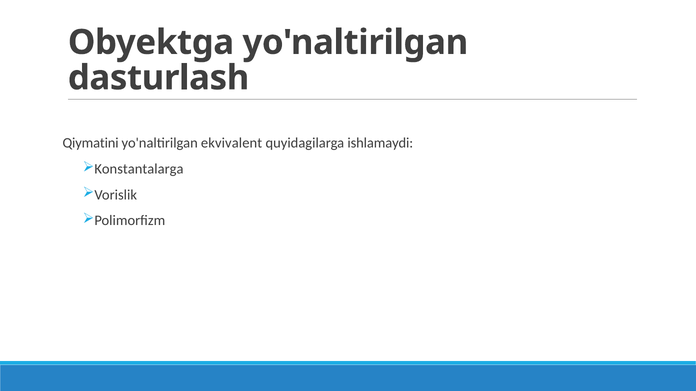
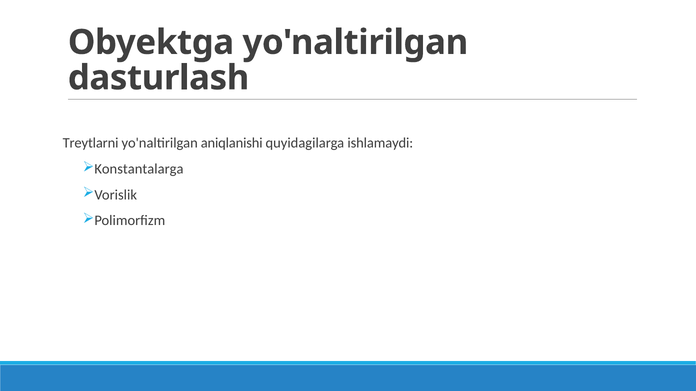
Qiymatini: Qiymatini -> Treytlarni
ekvivalent: ekvivalent -> aniqlanishi
